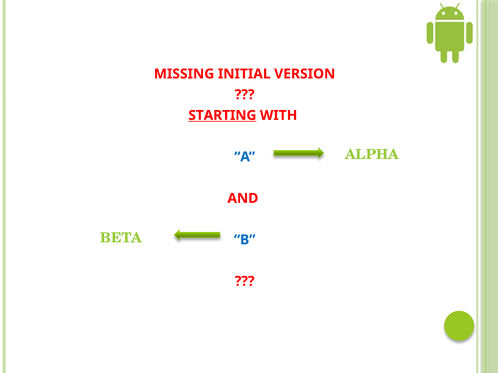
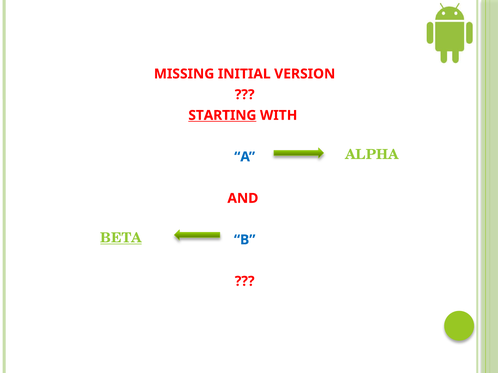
BETA underline: none -> present
